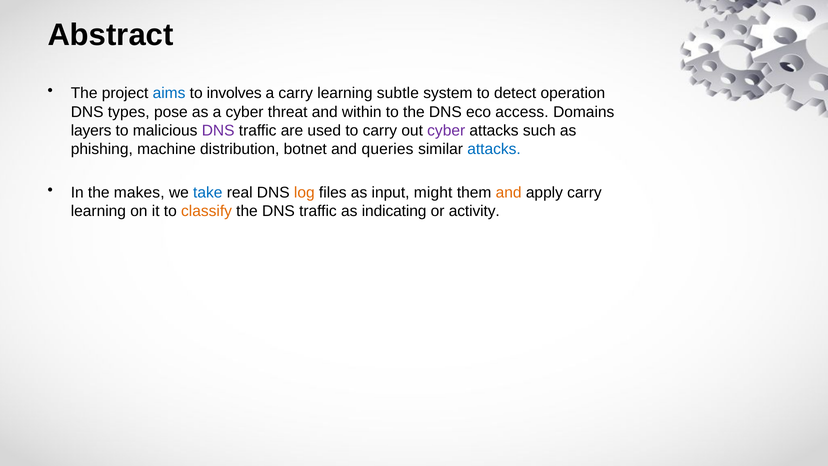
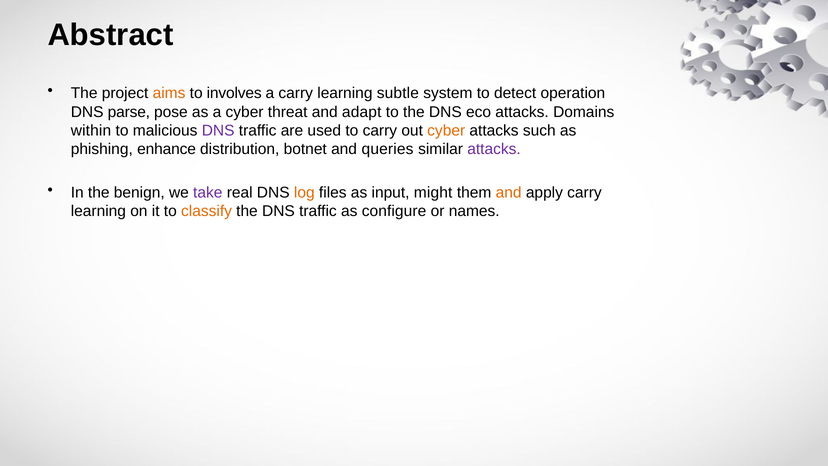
aims colour: blue -> orange
types: types -> parse
within: within -> adapt
eco access: access -> attacks
layers: layers -> within
cyber at (446, 130) colour: purple -> orange
machine: machine -> enhance
attacks at (494, 149) colour: blue -> purple
makes: makes -> benign
take colour: blue -> purple
indicating: indicating -> configure
activity: activity -> names
